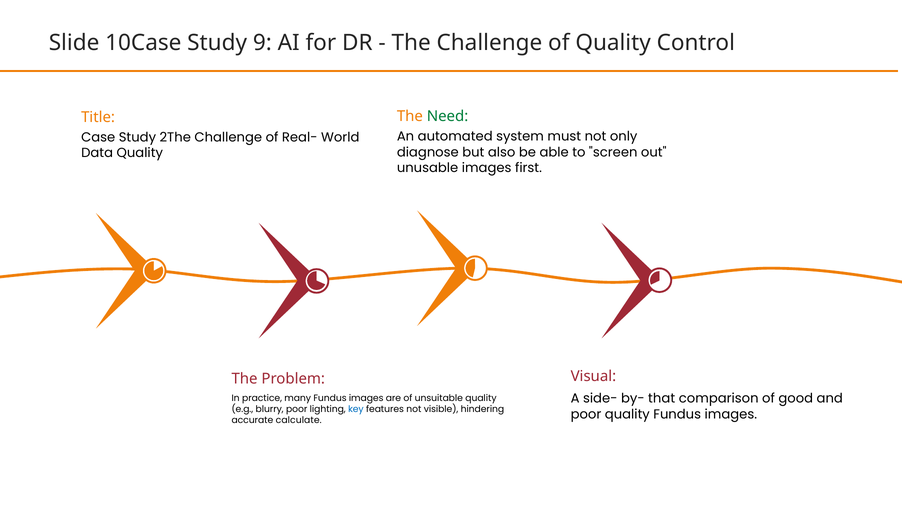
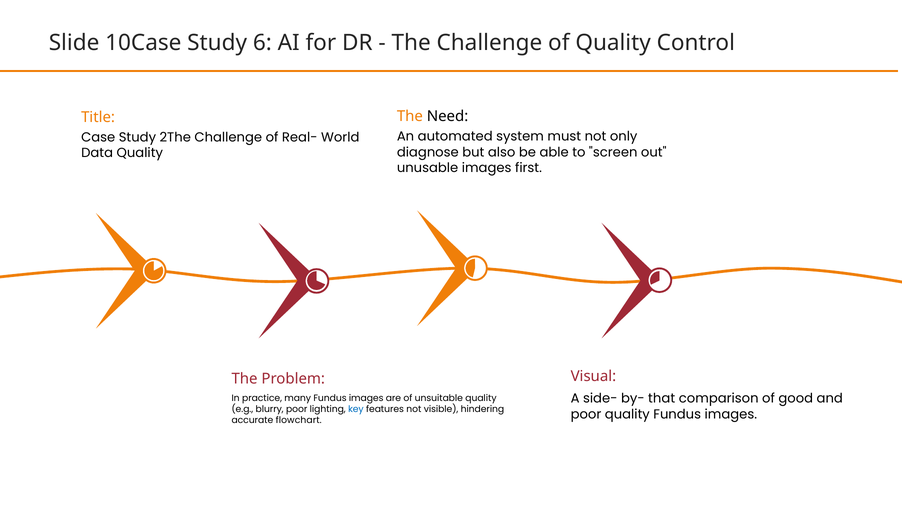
9: 9 -> 6
Need colour: green -> black
calculate: calculate -> flowchart
